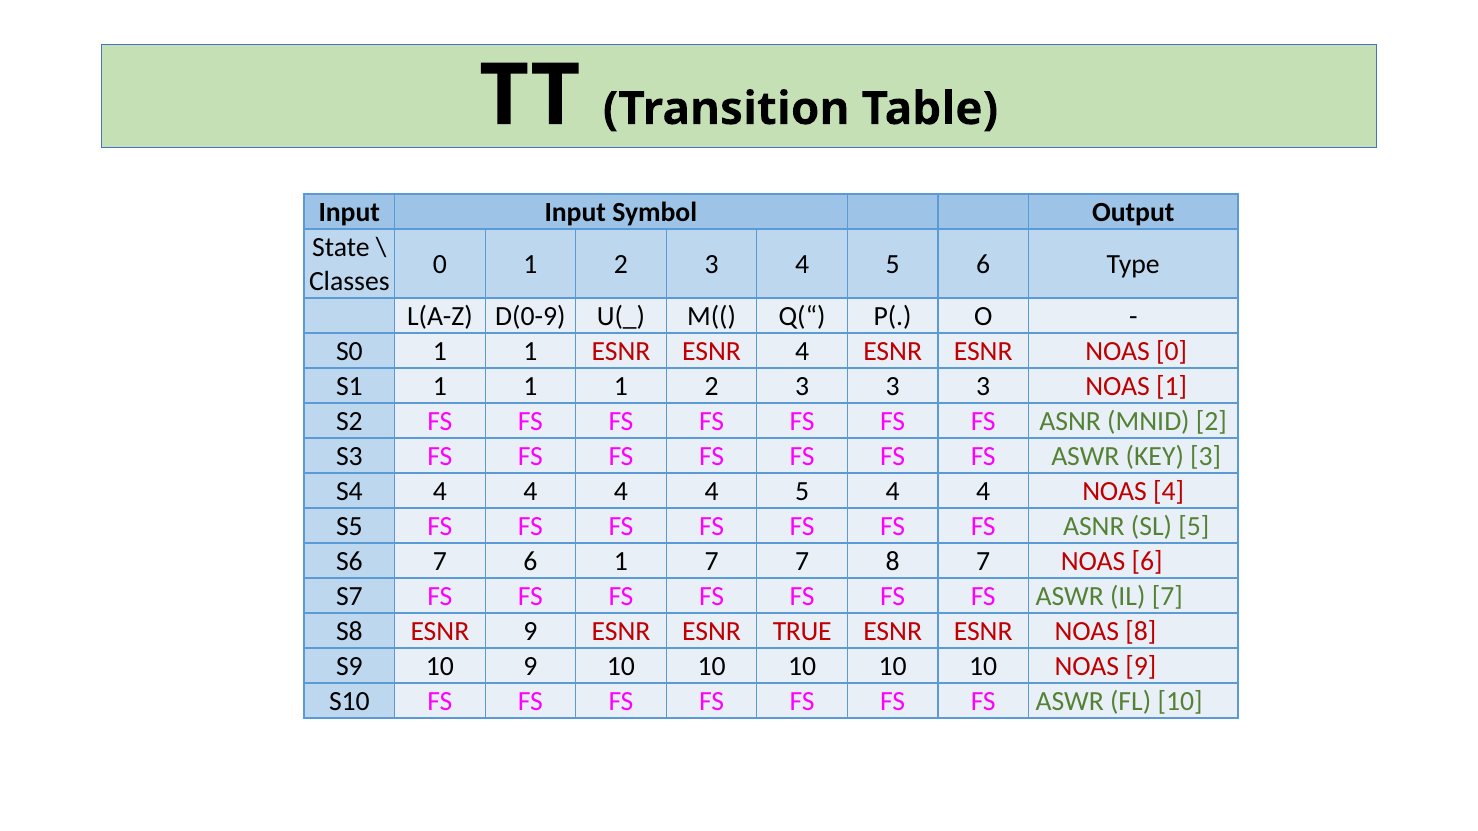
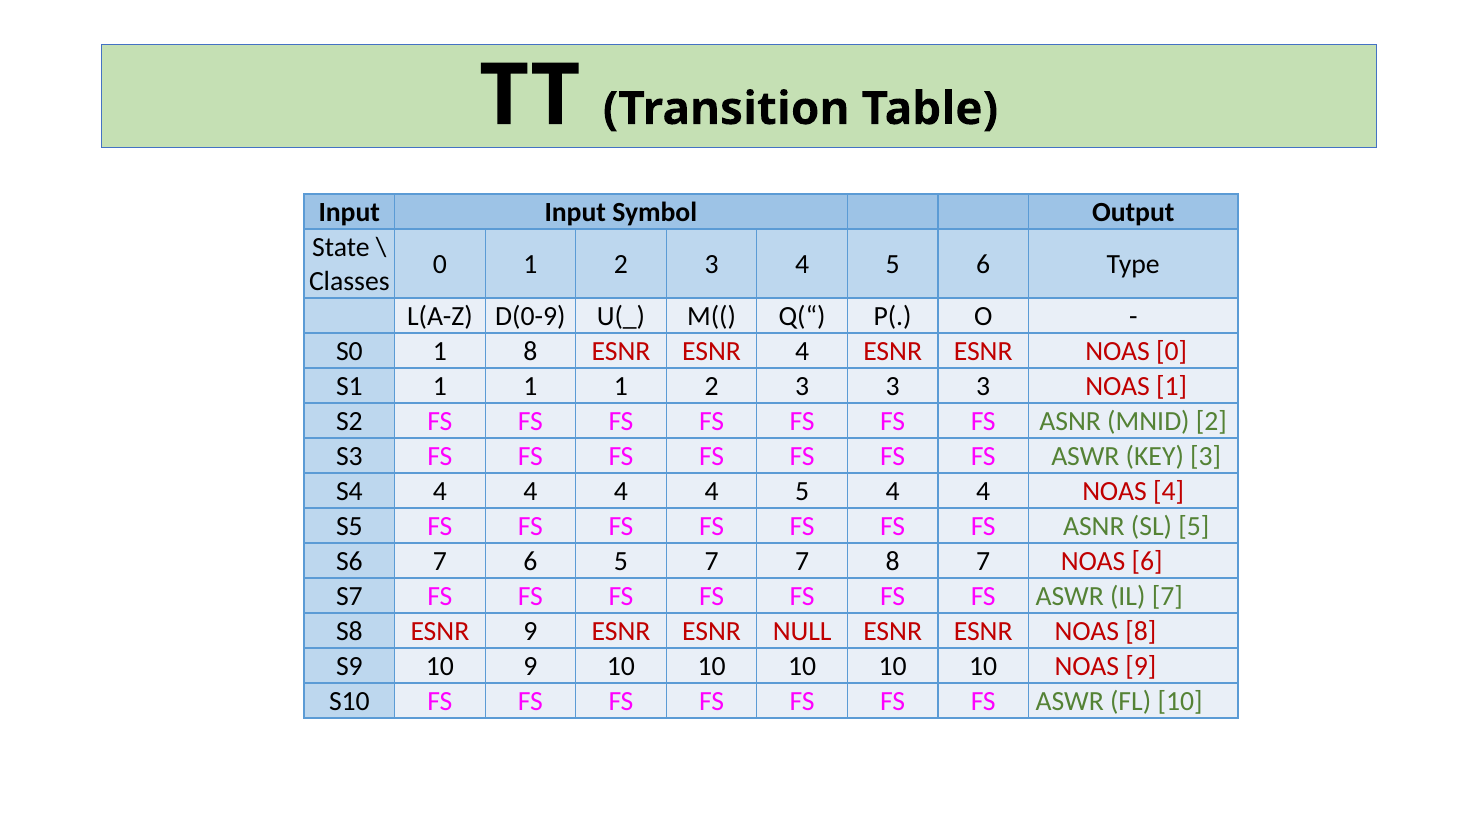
S0 1 1: 1 -> 8
6 1: 1 -> 5
TRUE: TRUE -> NULL
